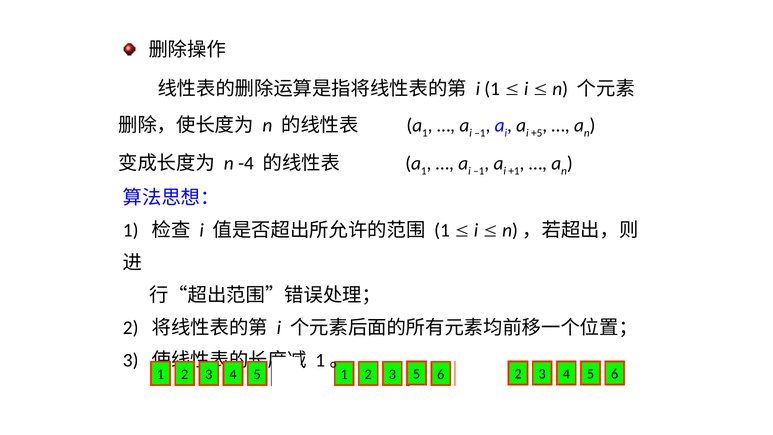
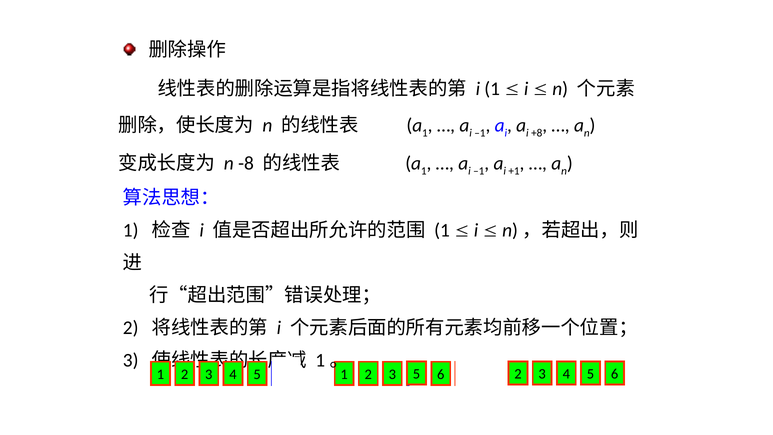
+5: +5 -> +8
-4: -4 -> -8
